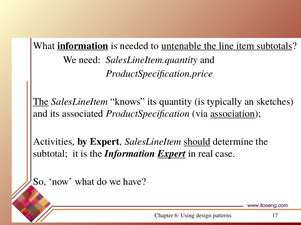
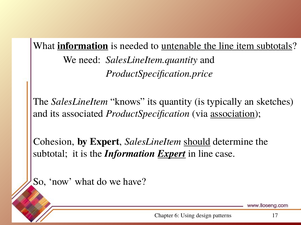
The at (41, 102) underline: present -> none
Activities: Activities -> Cohesion
in real: real -> line
